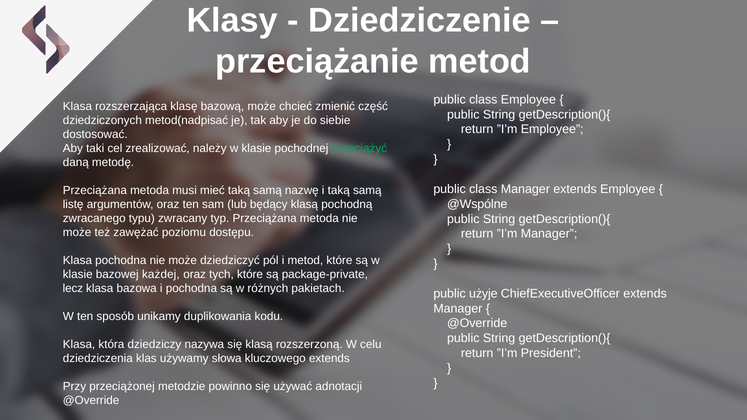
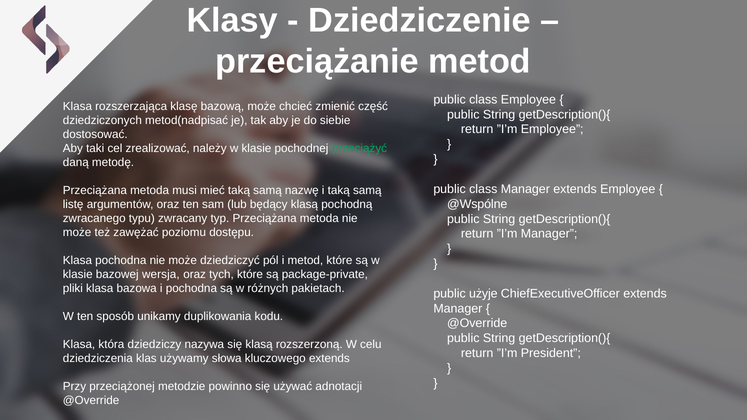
każdej: każdej -> wersja
lecz: lecz -> pliki
